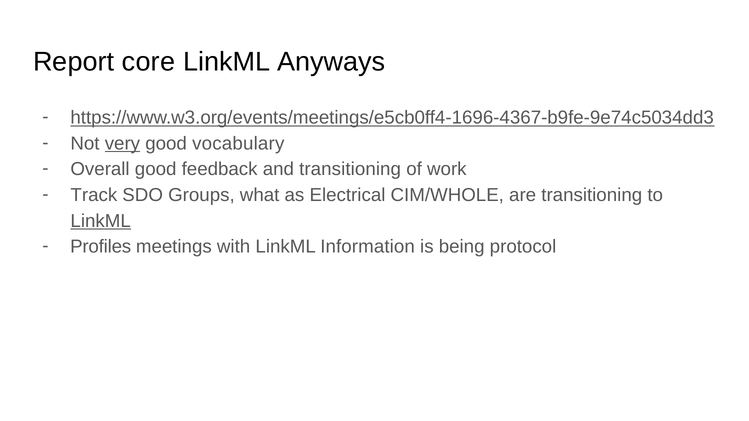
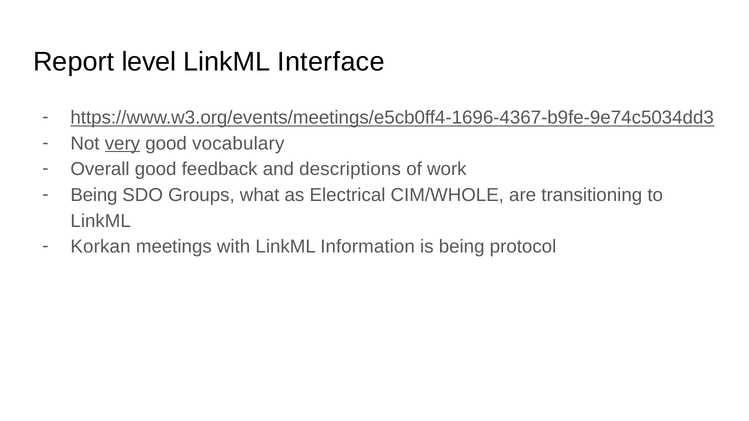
core: core -> level
Anyways: Anyways -> Interface
and transitioning: transitioning -> descriptions
Track at (94, 195): Track -> Being
LinkML at (101, 221) underline: present -> none
Profiles: Profiles -> Korkan
